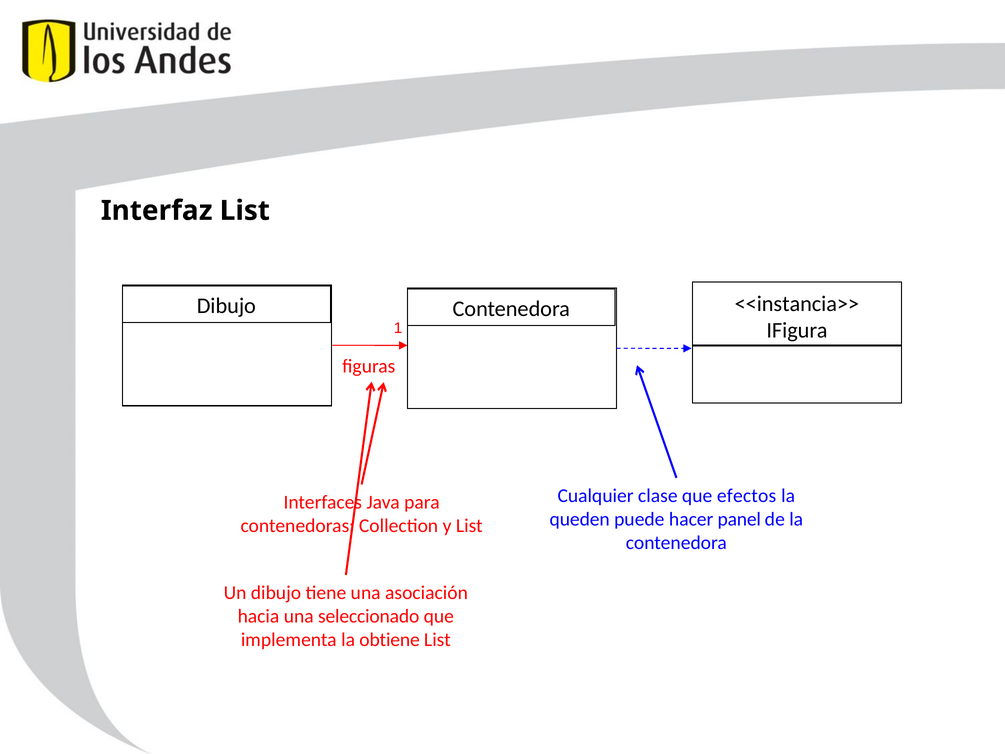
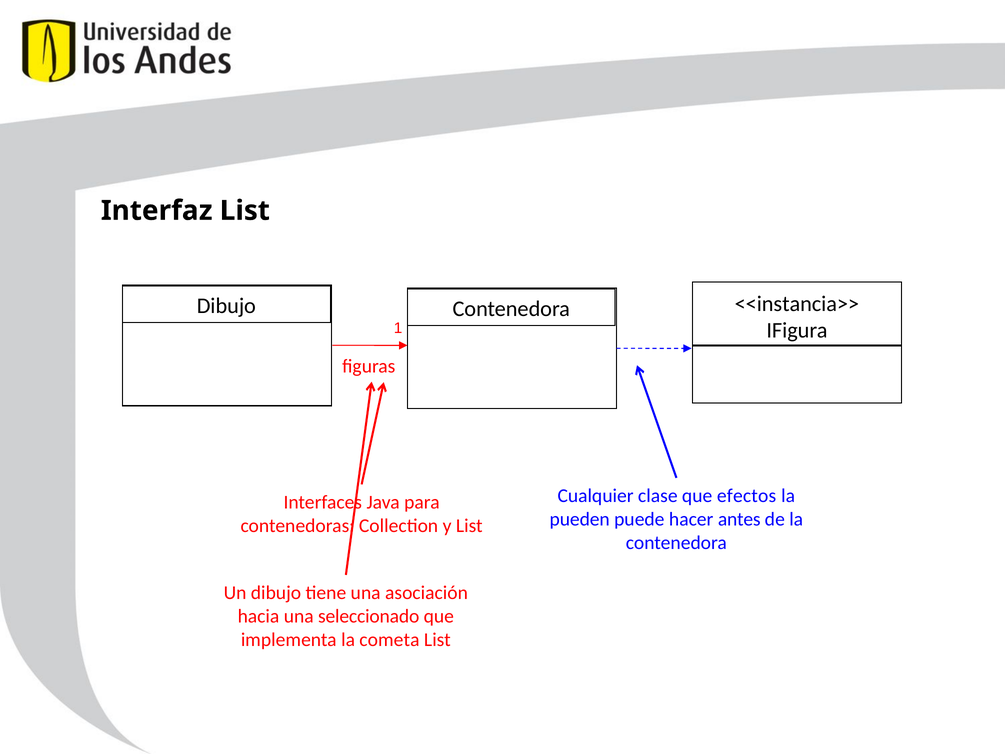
queden: queden -> pueden
panel: panel -> antes
obtiene: obtiene -> cometa
